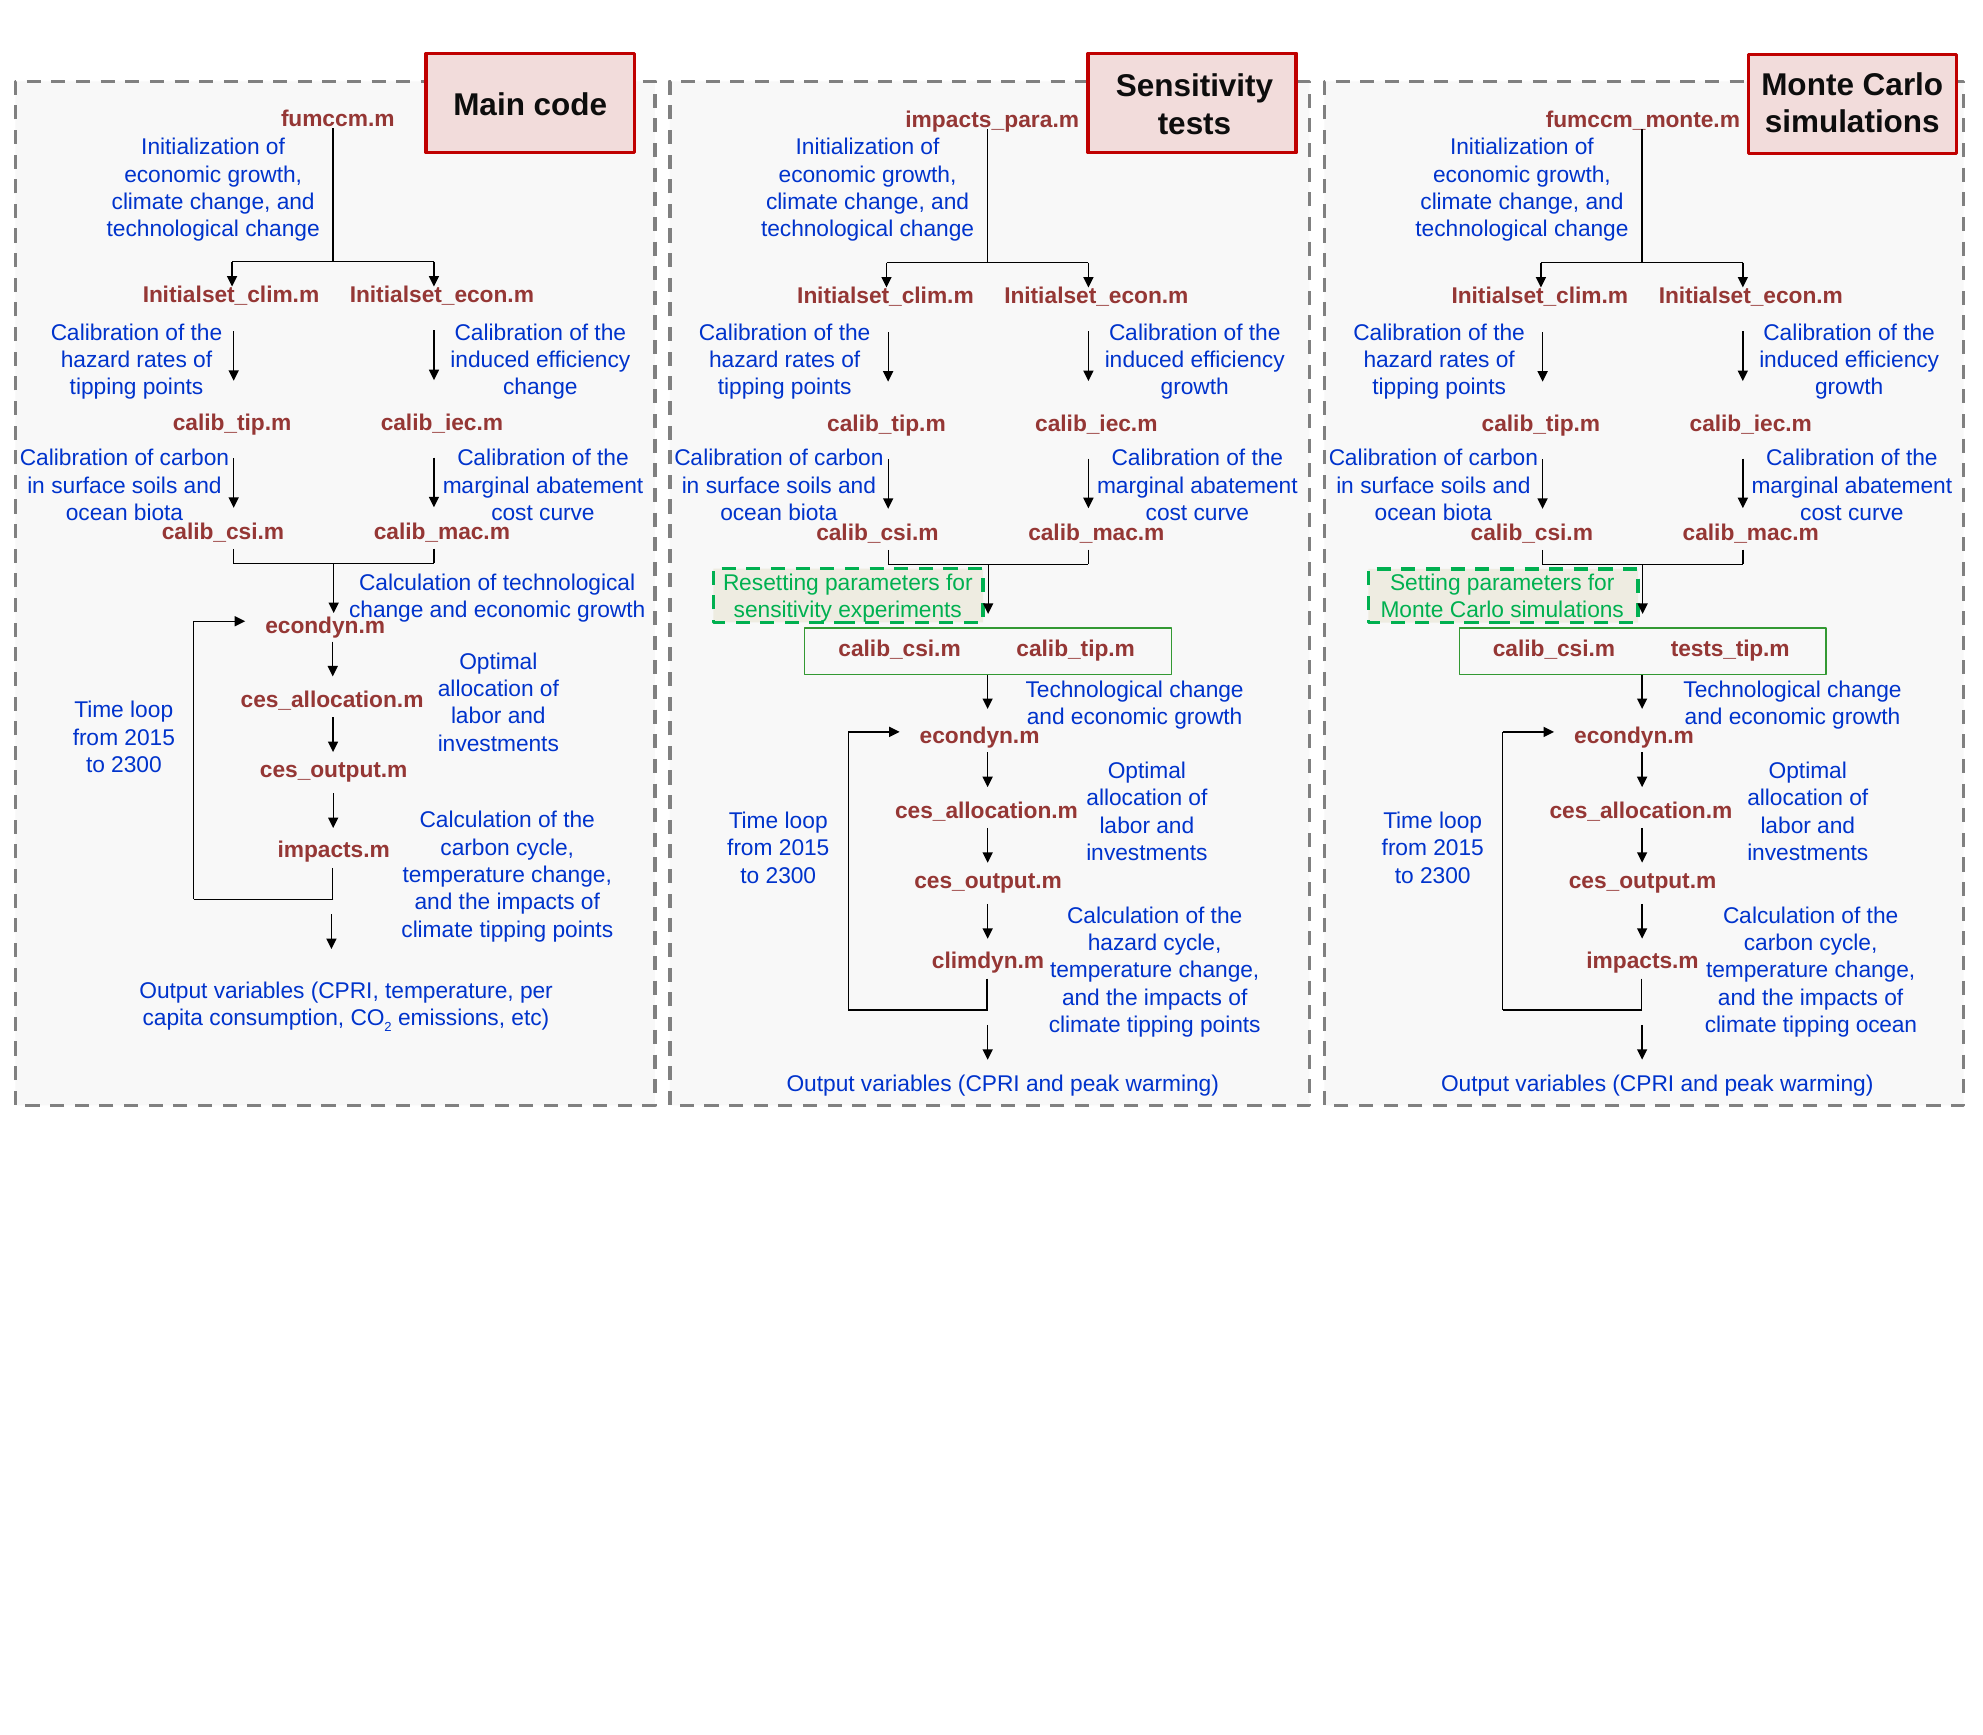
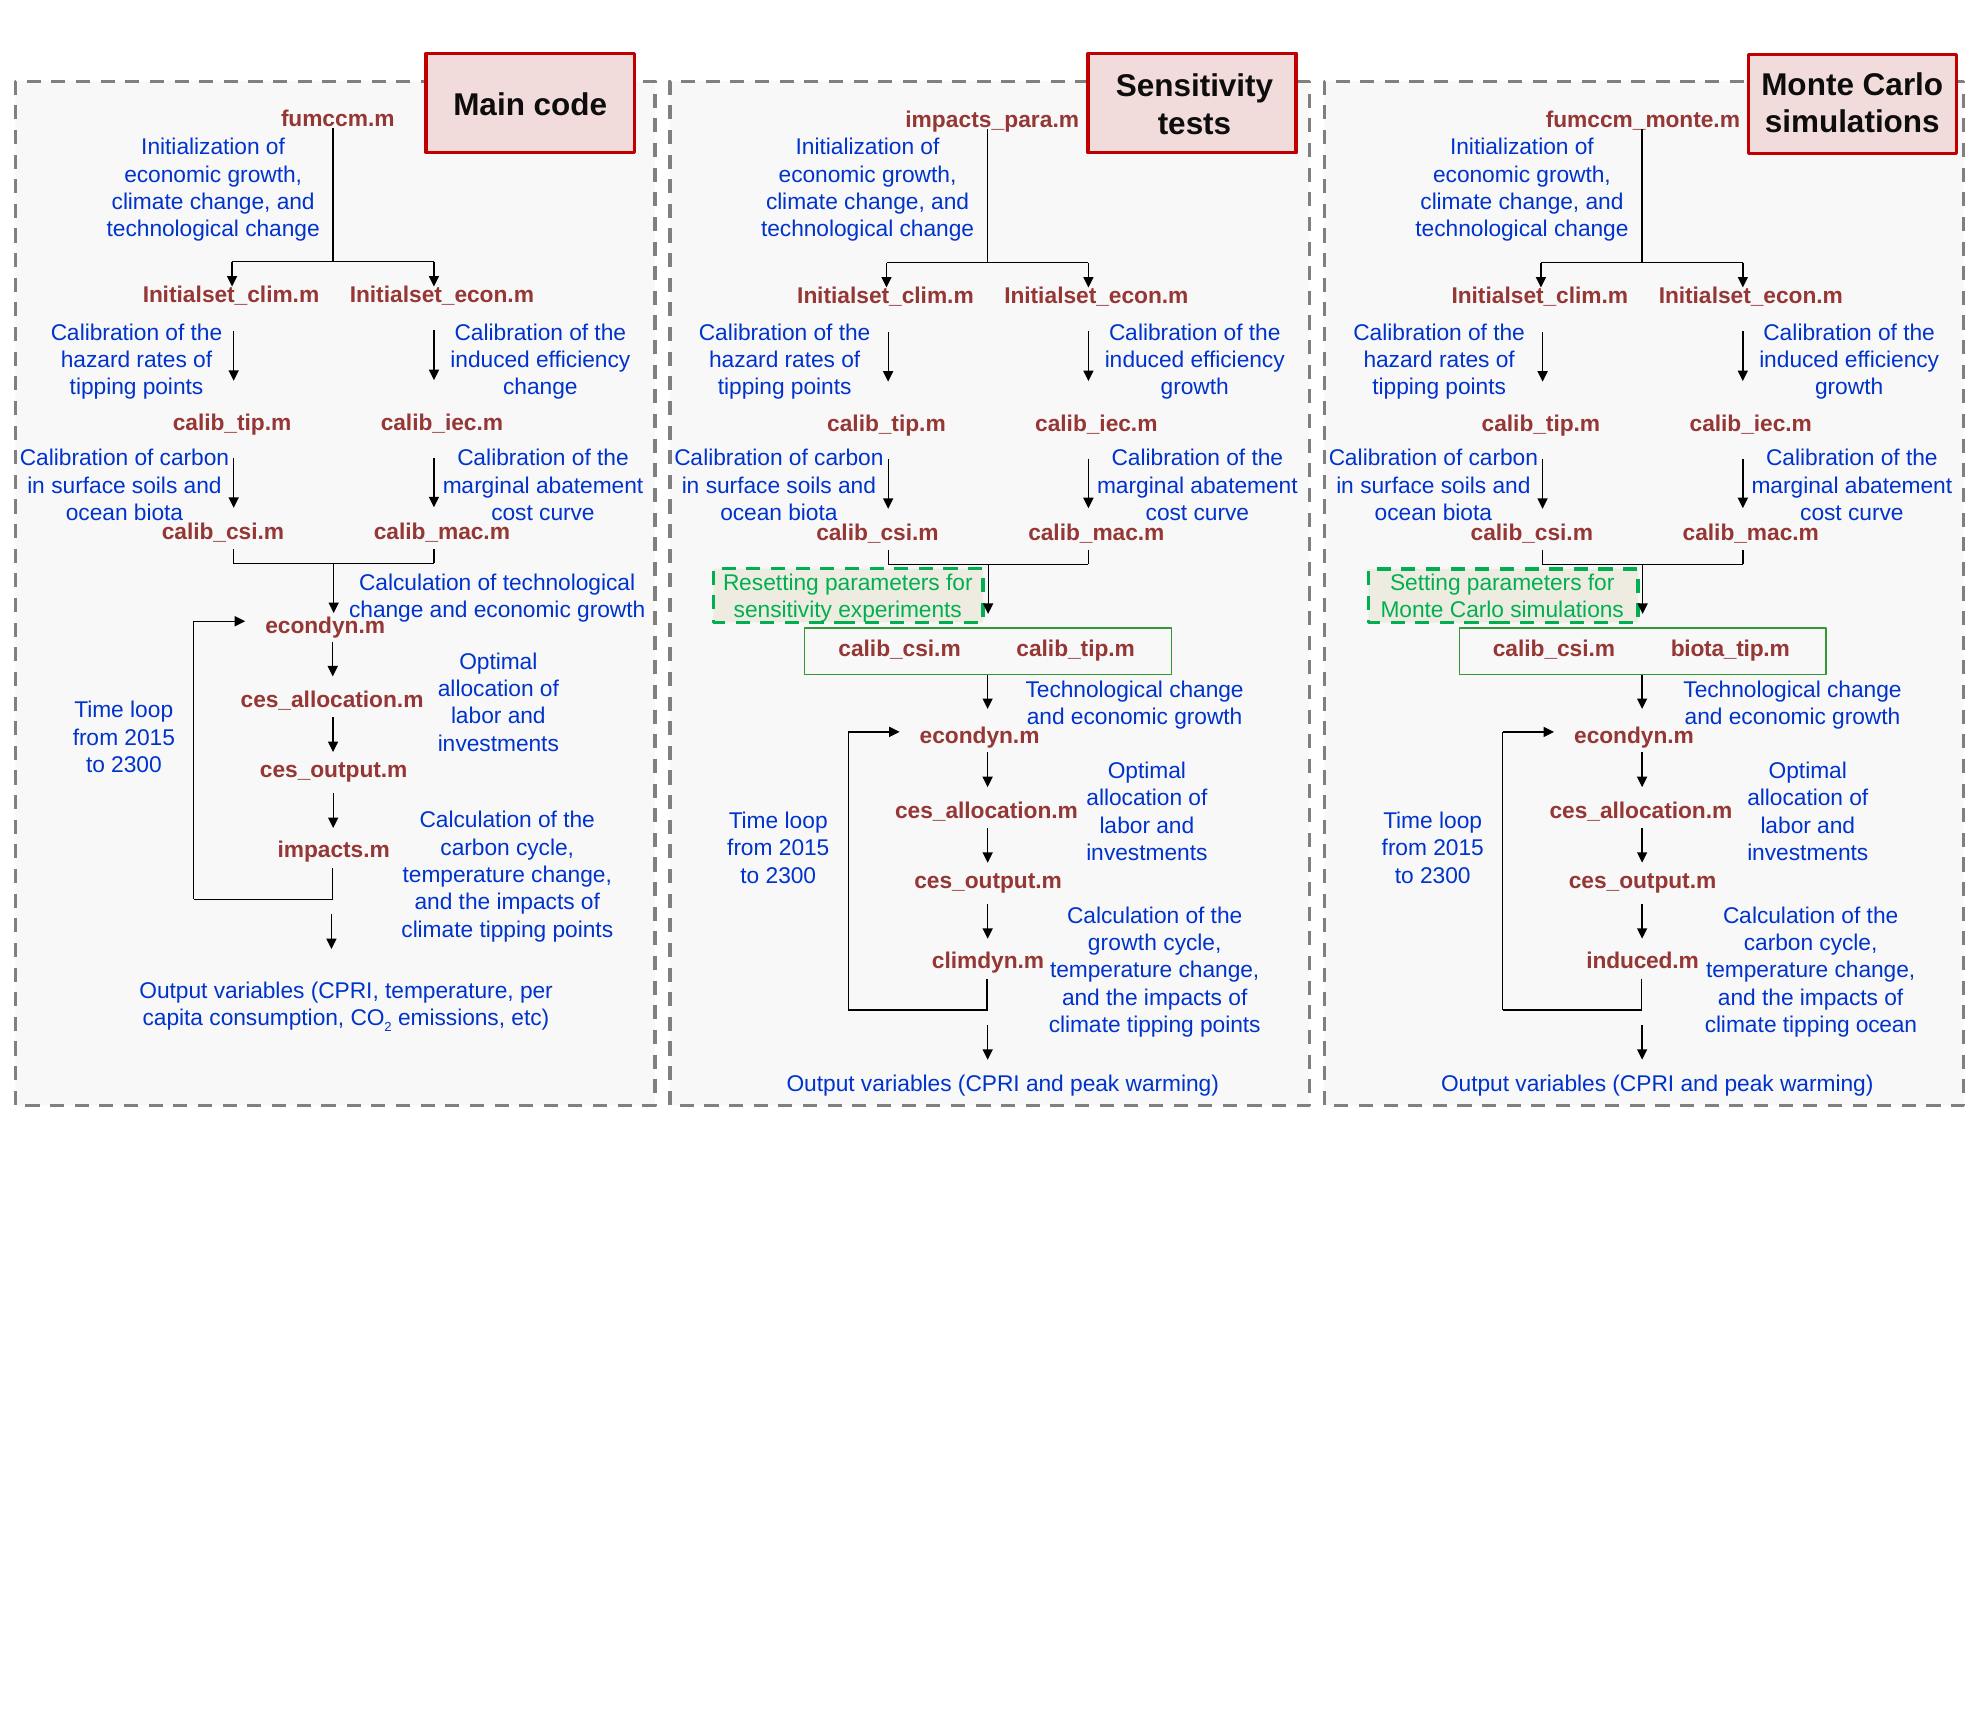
tests_tip.m: tests_tip.m -> biota_tip.m
hazard at (1123, 943): hazard -> growth
impacts.m at (1643, 961): impacts.m -> induced.m
